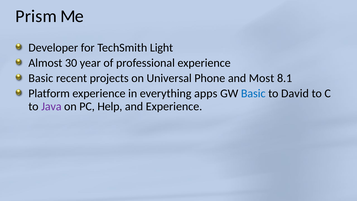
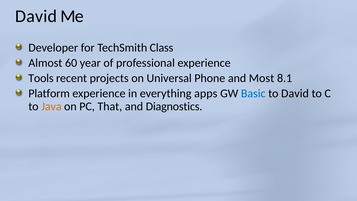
Prism at (36, 16): Prism -> David
Light: Light -> Class
30: 30 -> 60
Basic at (41, 78): Basic -> Tools
Java colour: purple -> orange
Help: Help -> That
and Experience: Experience -> Diagnostics
